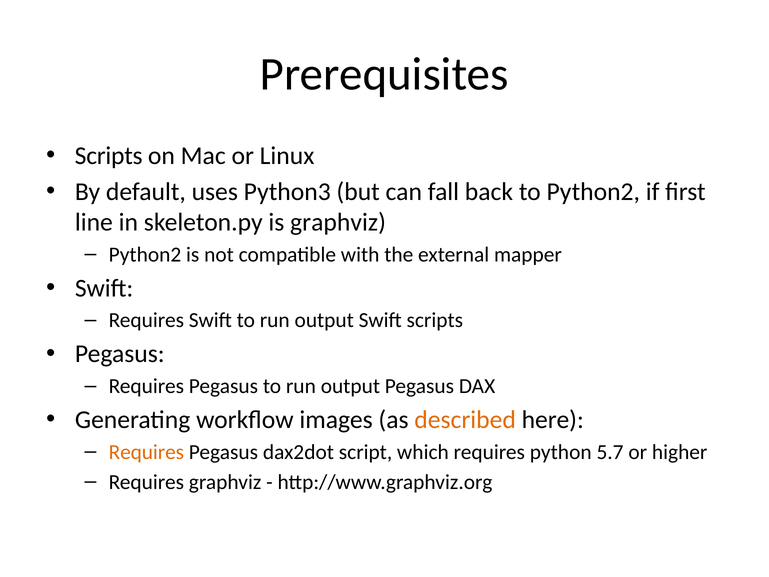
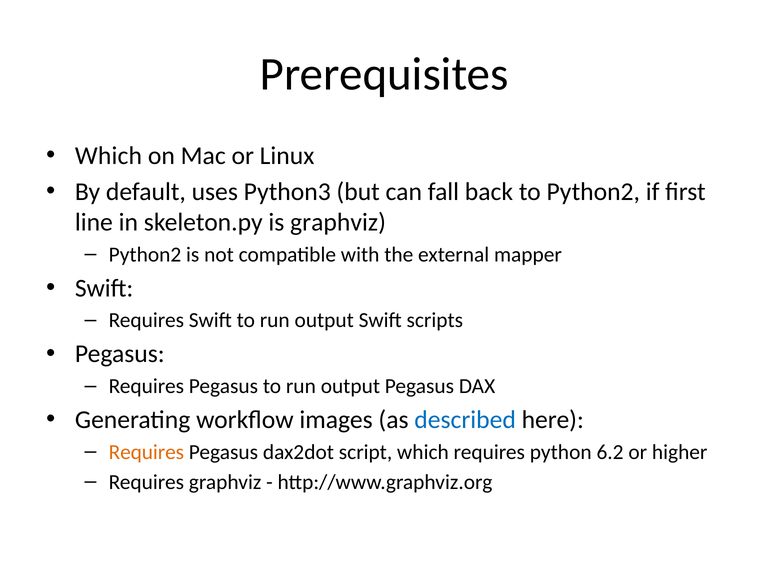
Scripts at (109, 156): Scripts -> Which
described colour: orange -> blue
5.7: 5.7 -> 6.2
